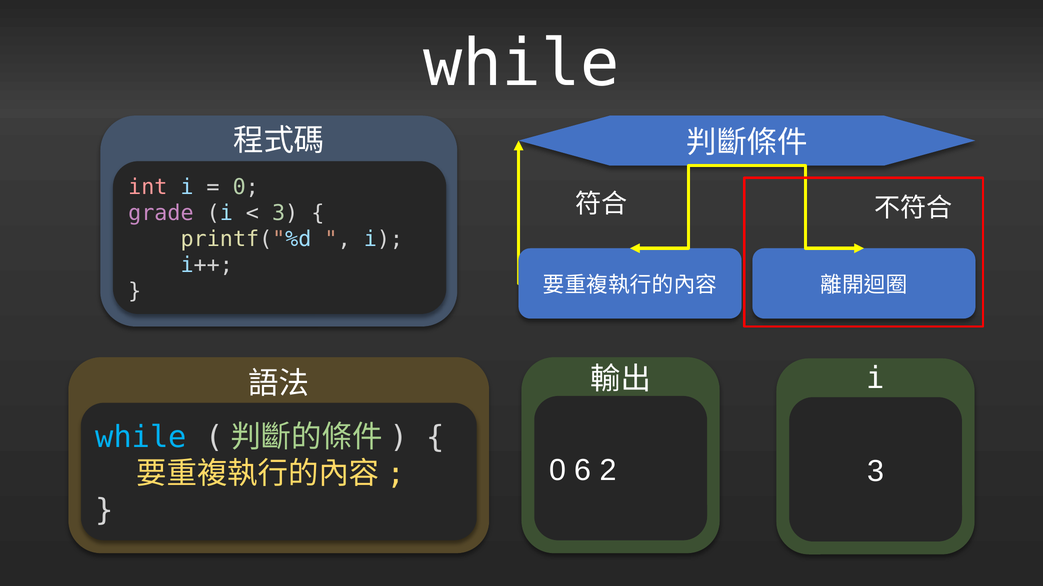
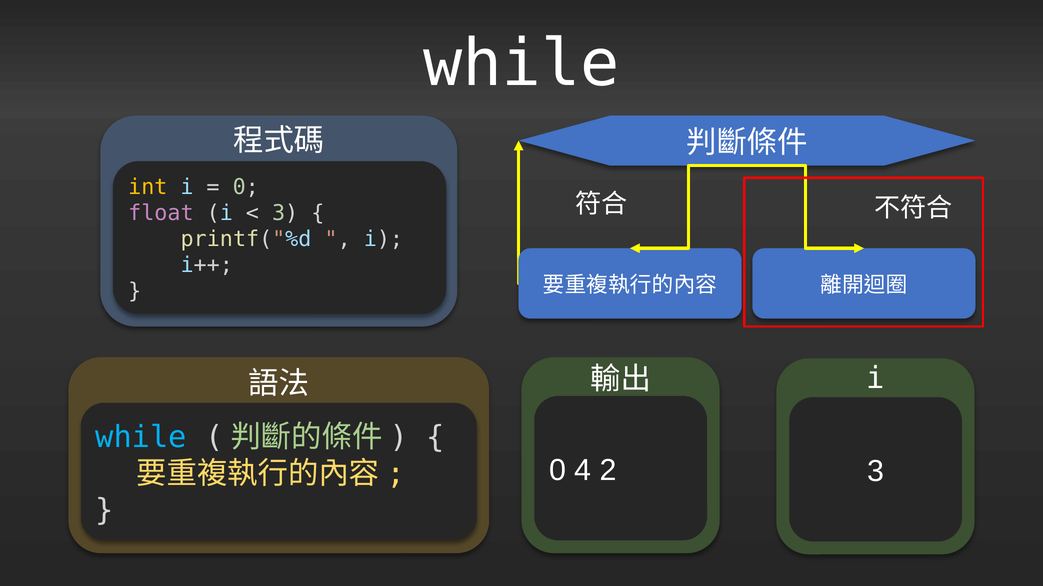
int colour: pink -> yellow
grade: grade -> float
6: 6 -> 4
